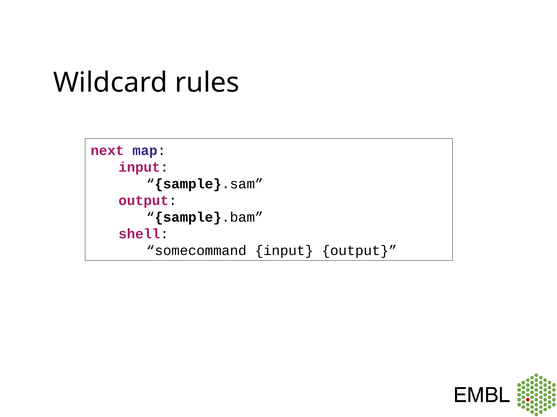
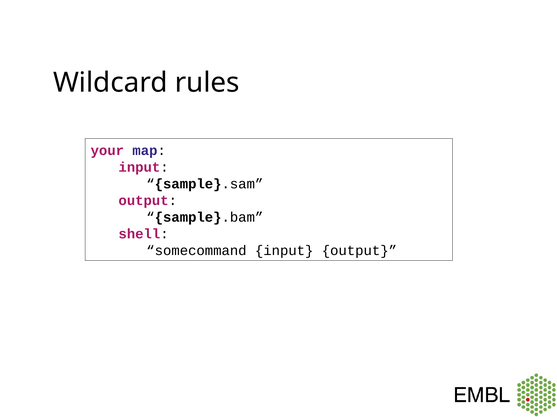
next: next -> your
